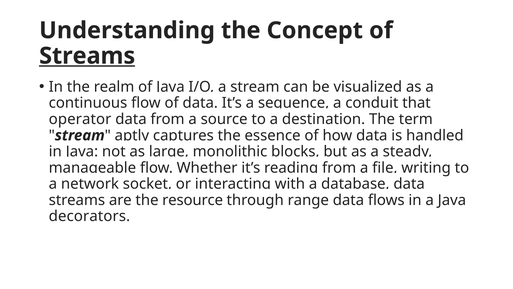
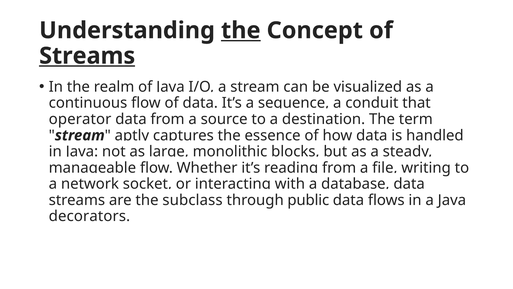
the at (241, 30) underline: none -> present
resource: resource -> subclass
range: range -> public
